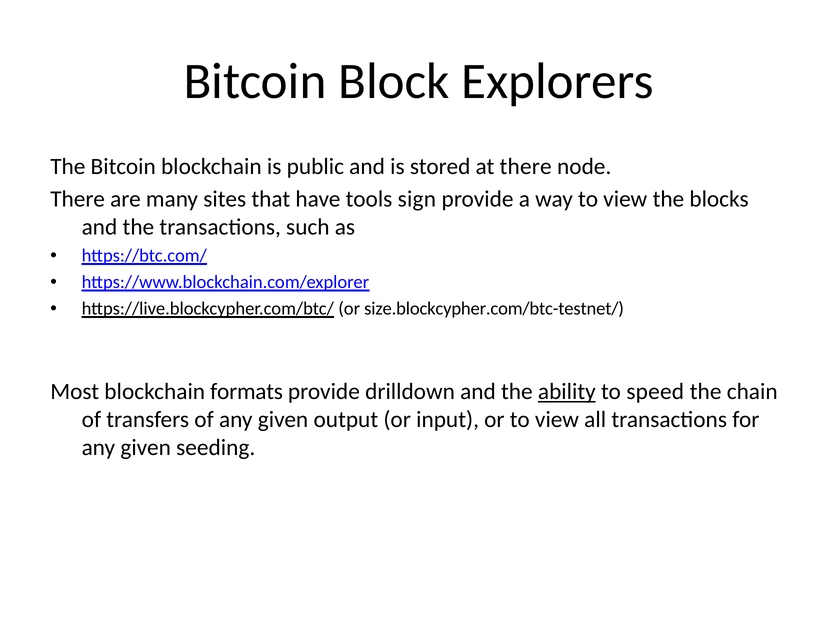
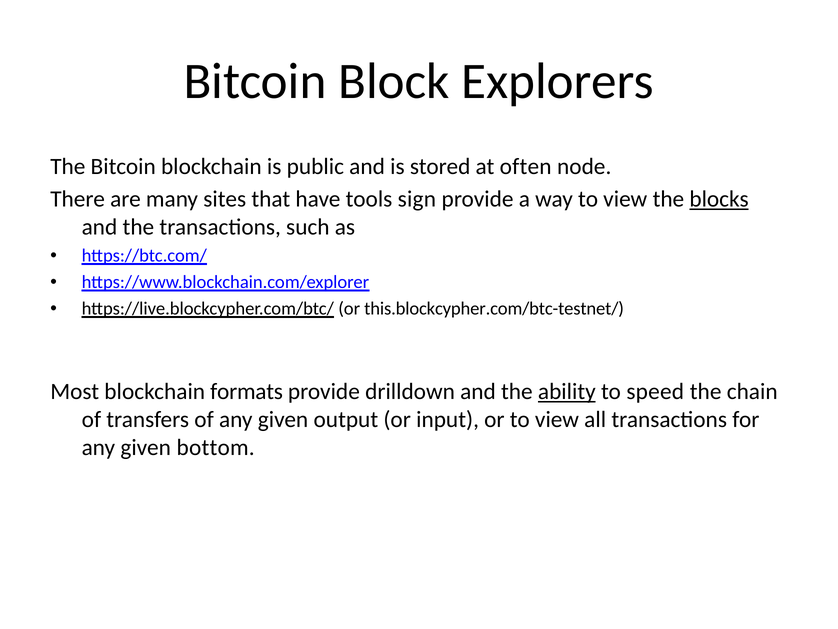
at there: there -> often
blocks underline: none -> present
size.blockcypher.com/btc-testnet/: size.blockcypher.com/btc-testnet/ -> this.blockcypher.com/btc-testnet/
seeding: seeding -> bottom
